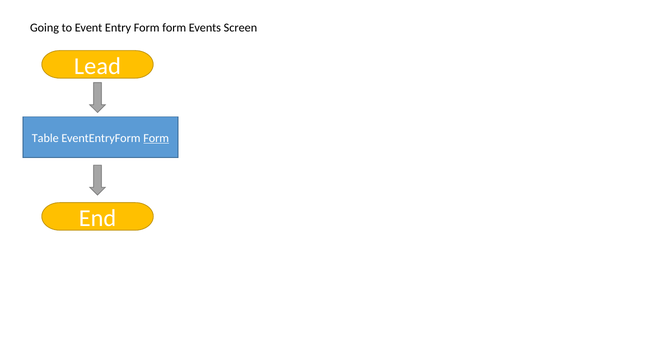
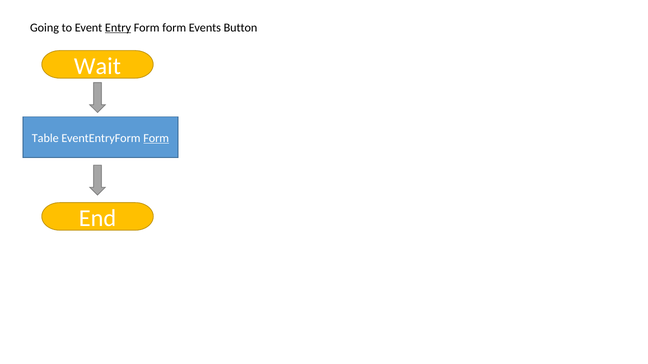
Entry underline: none -> present
Screen: Screen -> Button
Lead: Lead -> Wait
